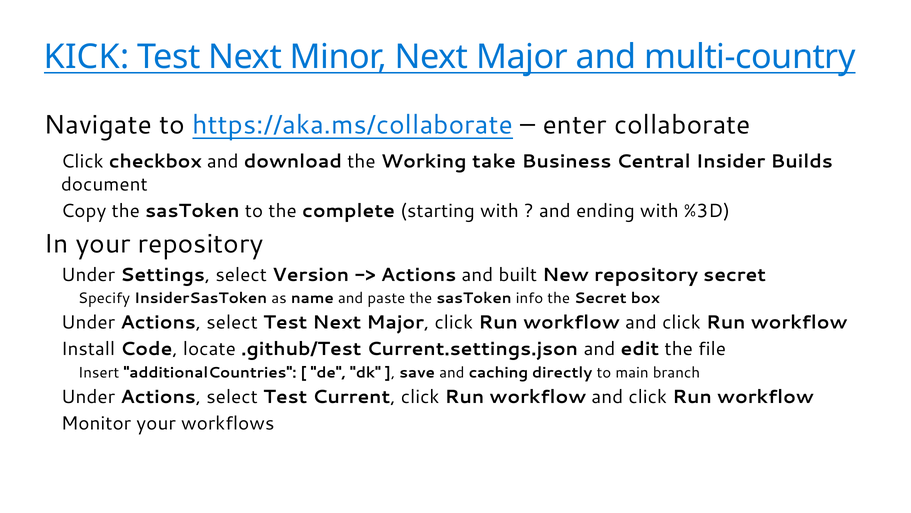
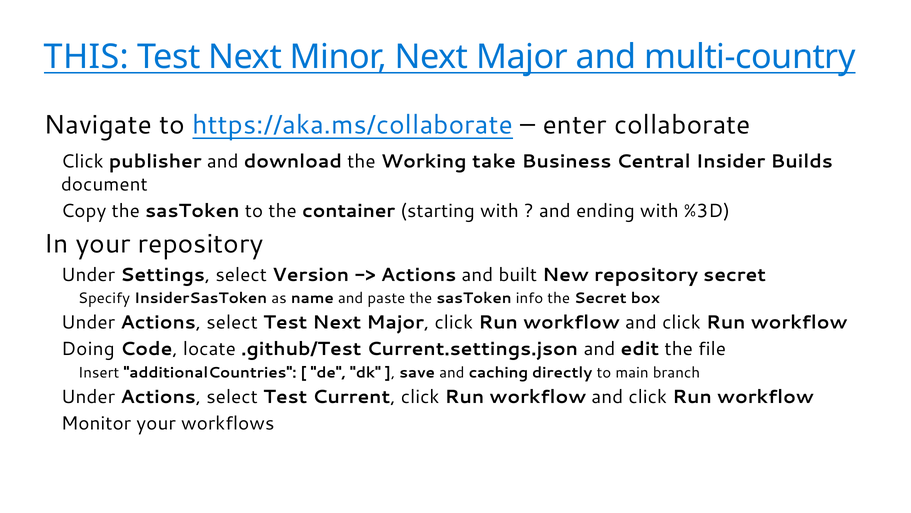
KICK: KICK -> THIS
checkbox: checkbox -> publisher
complete: complete -> container
Install: Install -> Doing
